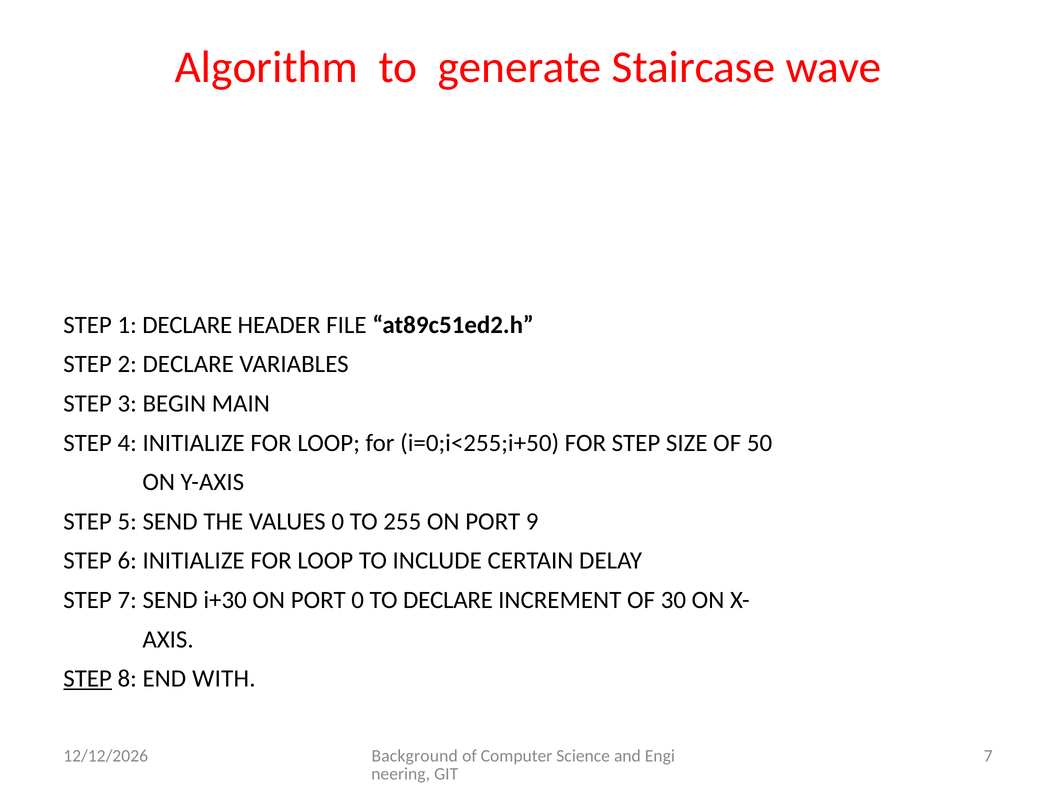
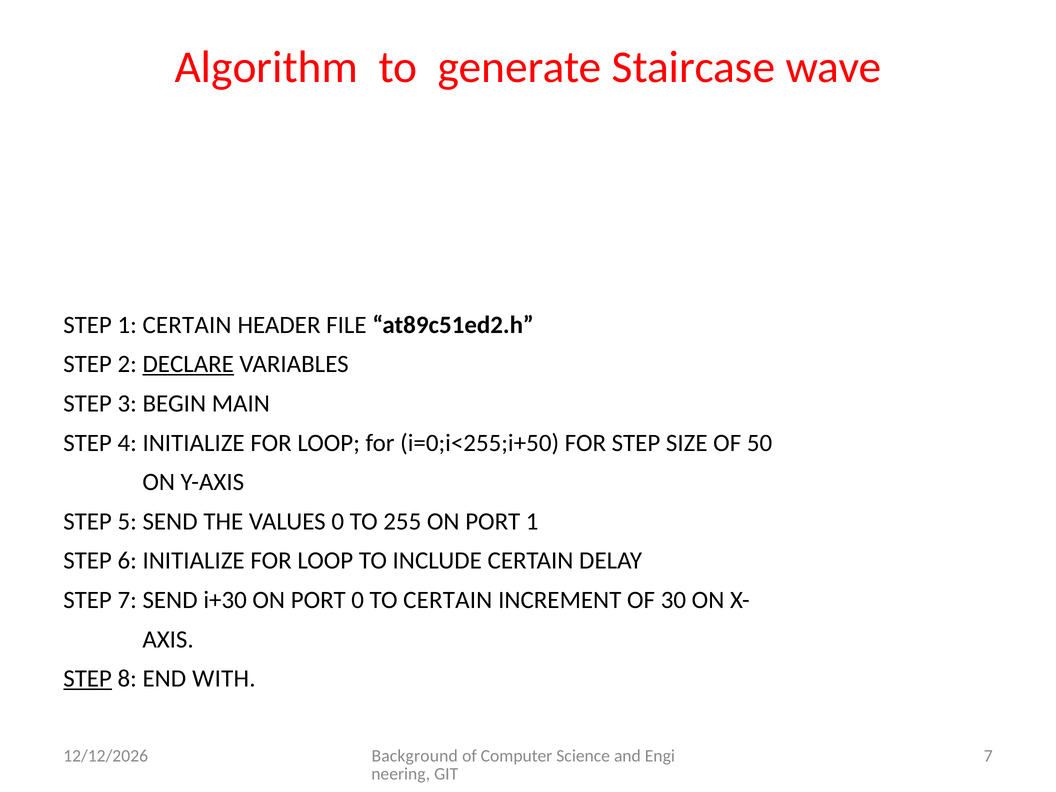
1 DECLARE: DECLARE -> CERTAIN
DECLARE at (188, 364) underline: none -> present
PORT 9: 9 -> 1
TO DECLARE: DECLARE -> CERTAIN
